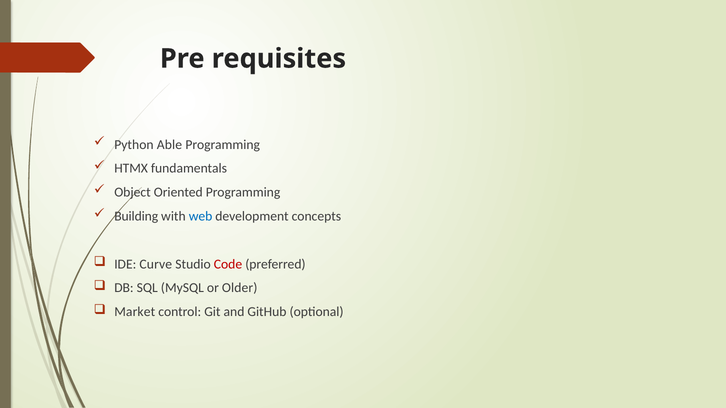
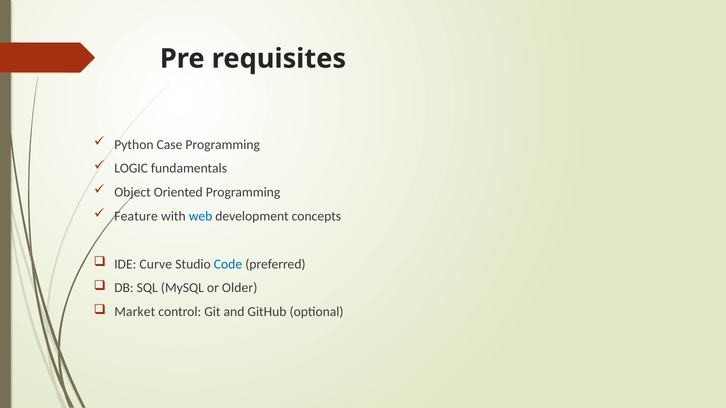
Able: Able -> Case
HTMX: HTMX -> LOGIC
Building: Building -> Feature
Code colour: red -> blue
